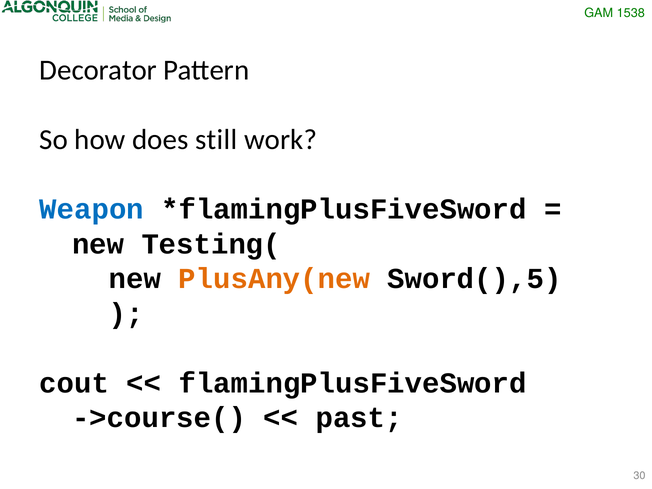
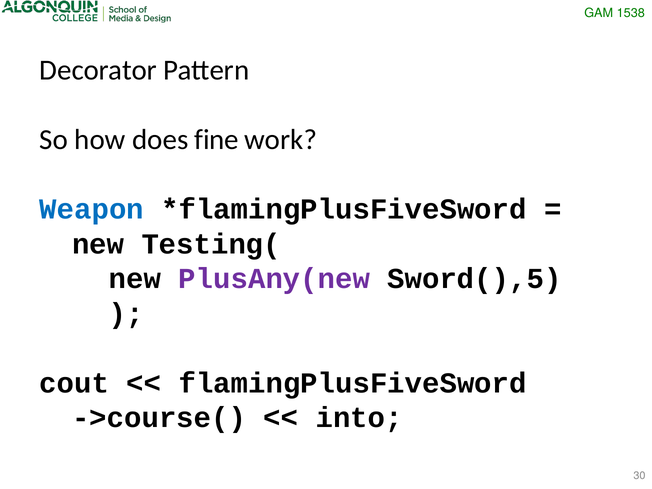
still: still -> fine
PlusAny(new colour: orange -> purple
past: past -> into
